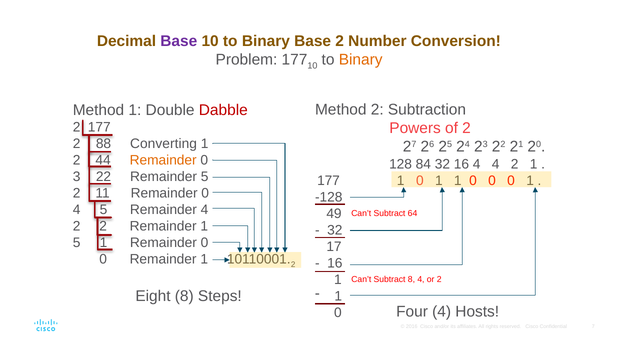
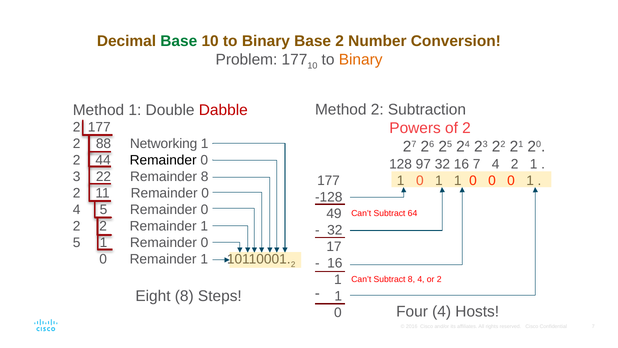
Base at (179, 41) colour: purple -> green
Converting: Converting -> Networking
Remainder at (163, 160) colour: orange -> black
84: 84 -> 97
16 4: 4 -> 7
Remainder 5: 5 -> 8
4 at (205, 210): 4 -> 0
